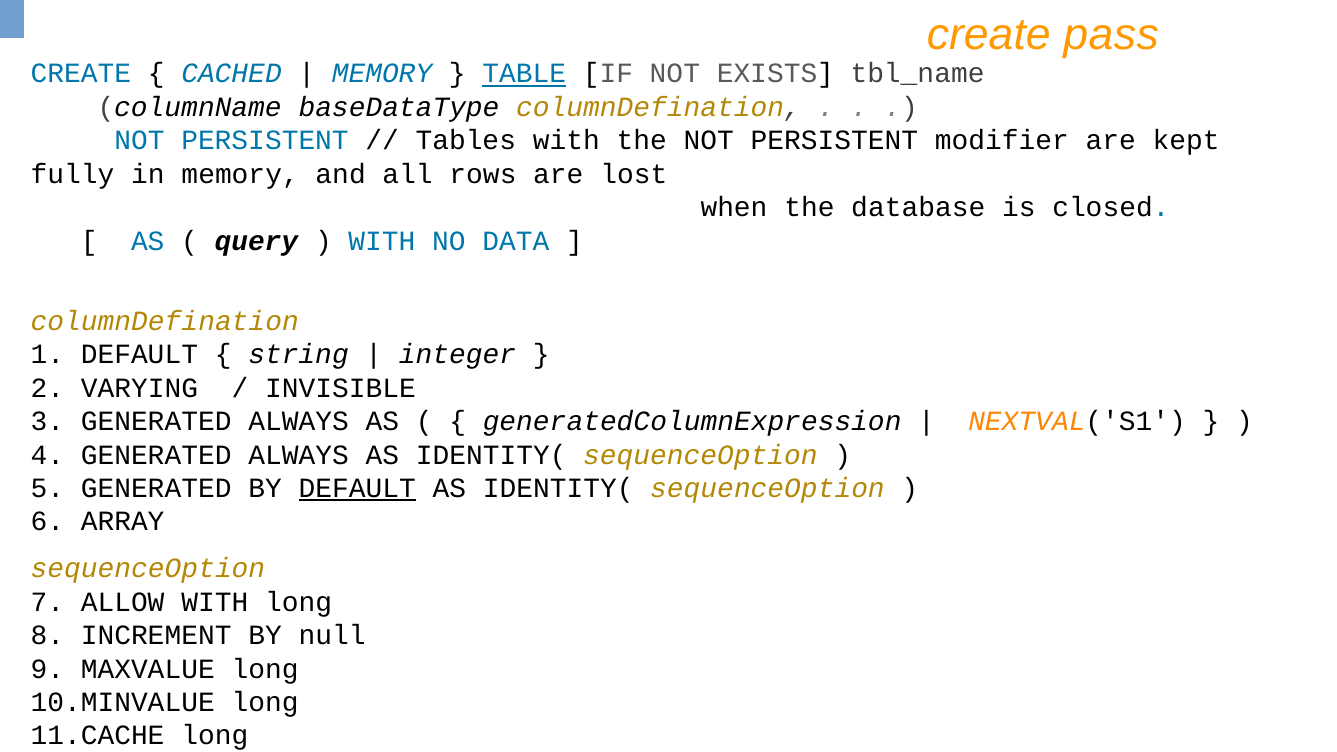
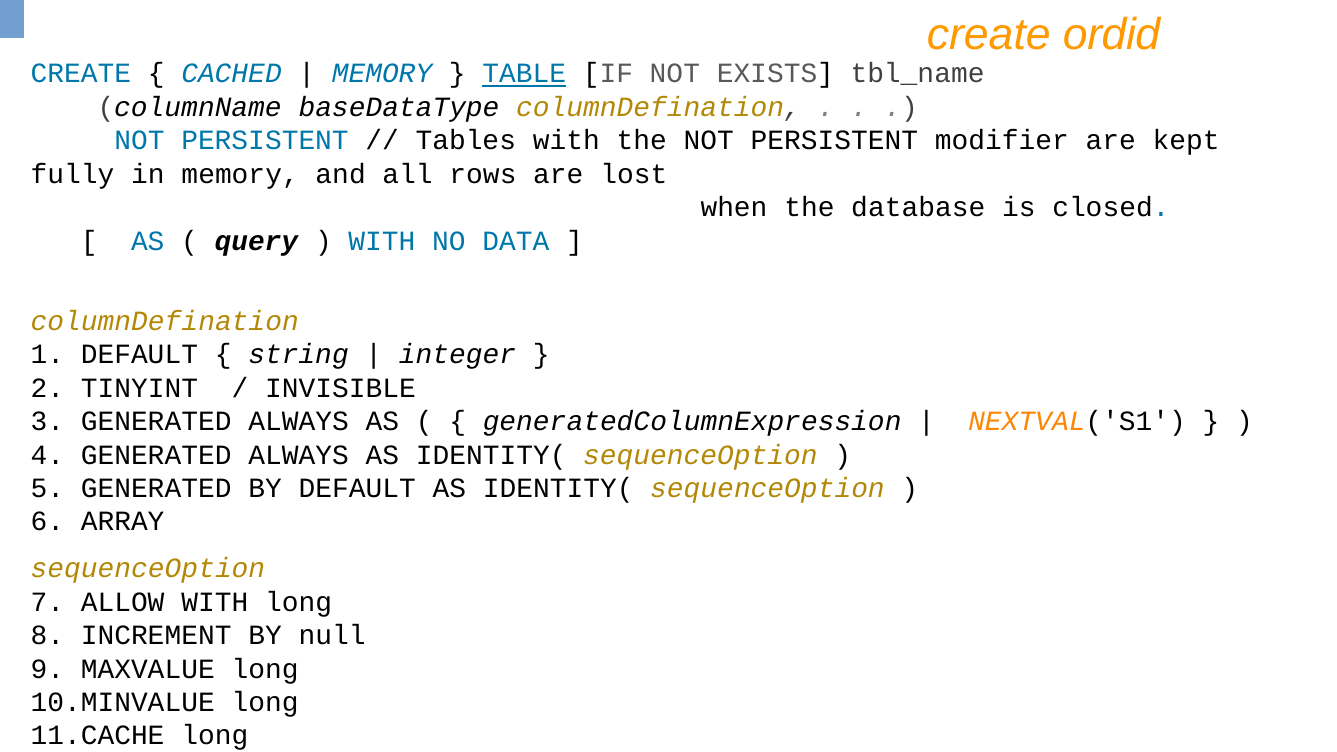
pass: pass -> ordid
VARYING: VARYING -> TINYINT
DEFAULT at (357, 488) underline: present -> none
